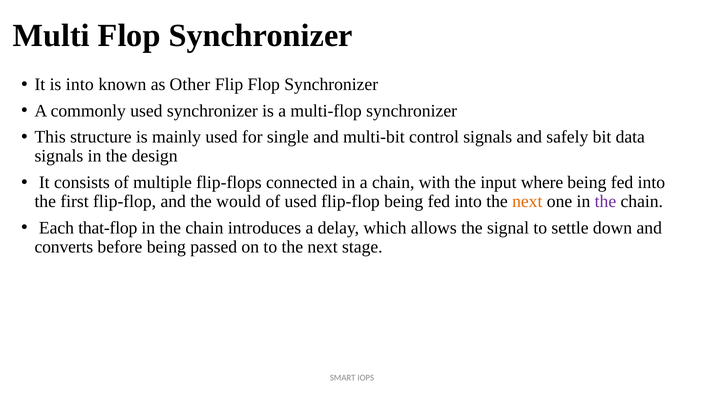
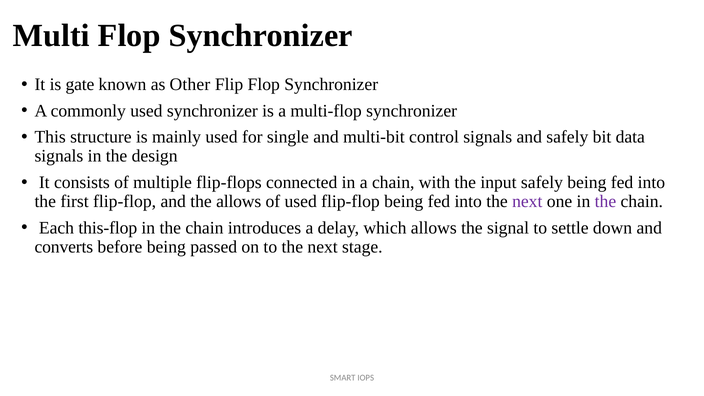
is into: into -> gate
input where: where -> safely
the would: would -> allows
next at (527, 201) colour: orange -> purple
that-flop: that-flop -> this-flop
